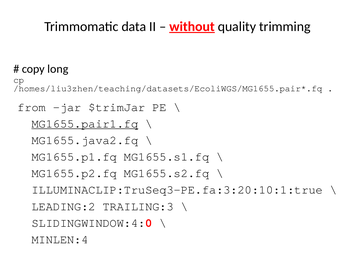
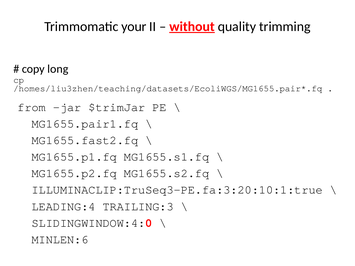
data: data -> your
MG1655.pair1.fq underline: present -> none
MG1655.java2.fq: MG1655.java2.fq -> MG1655.fast2.fq
LEADING:2: LEADING:2 -> LEADING:4
MINLEN:4: MINLEN:4 -> MINLEN:6
